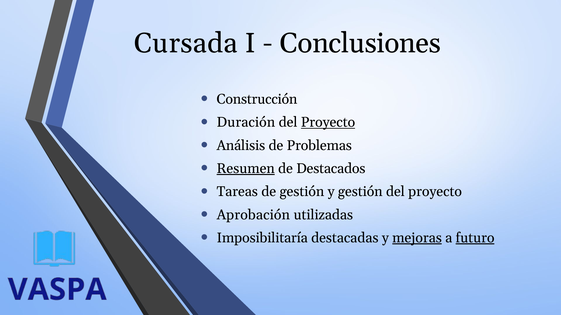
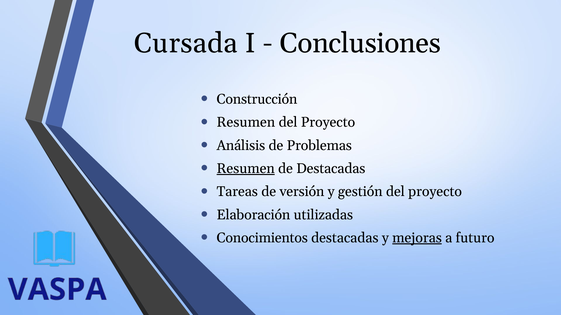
Duración at (246, 123): Duración -> Resumen
Proyecto at (328, 123) underline: present -> none
de Destacados: Destacados -> Destacadas
de gestión: gestión -> versión
Aprobación: Aprobación -> Elaboración
Imposibilitaría: Imposibilitaría -> Conocimientos
futuro underline: present -> none
